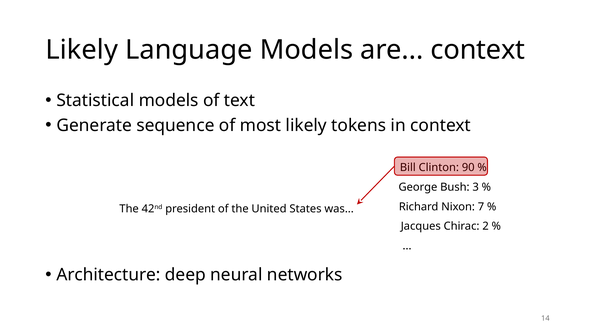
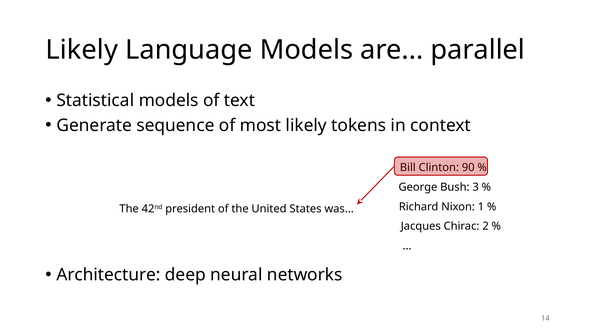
are context: context -> parallel
7: 7 -> 1
